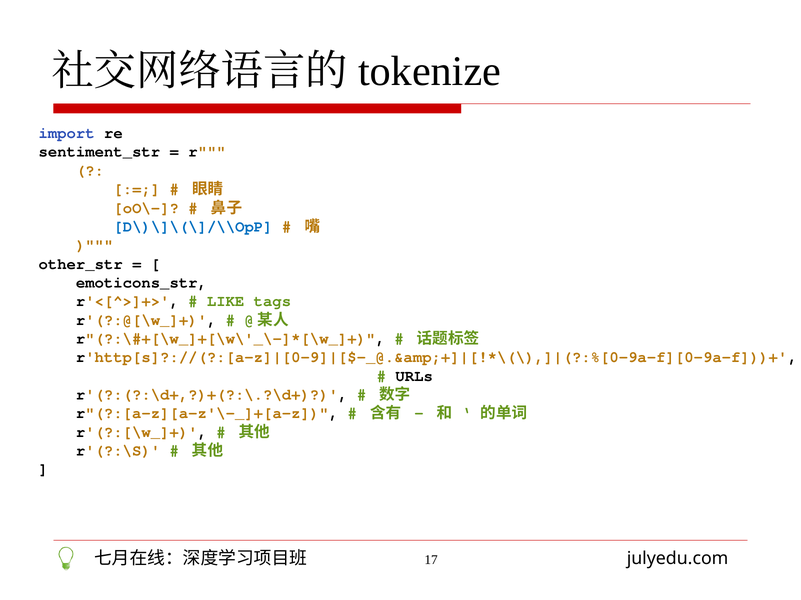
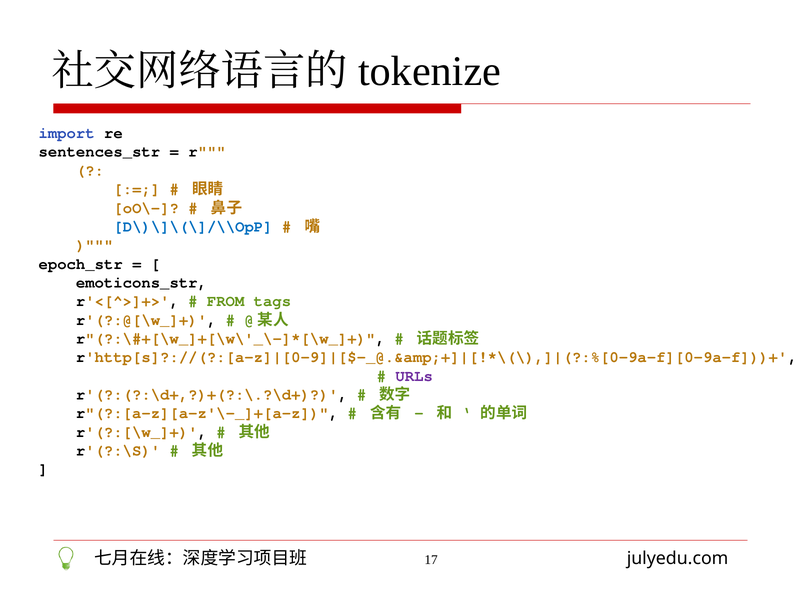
sentiment_str: sentiment_str -> sentences_str
other_str: other_str -> epoch_str
LIKE: LIKE -> FROM
URLs colour: black -> purple
